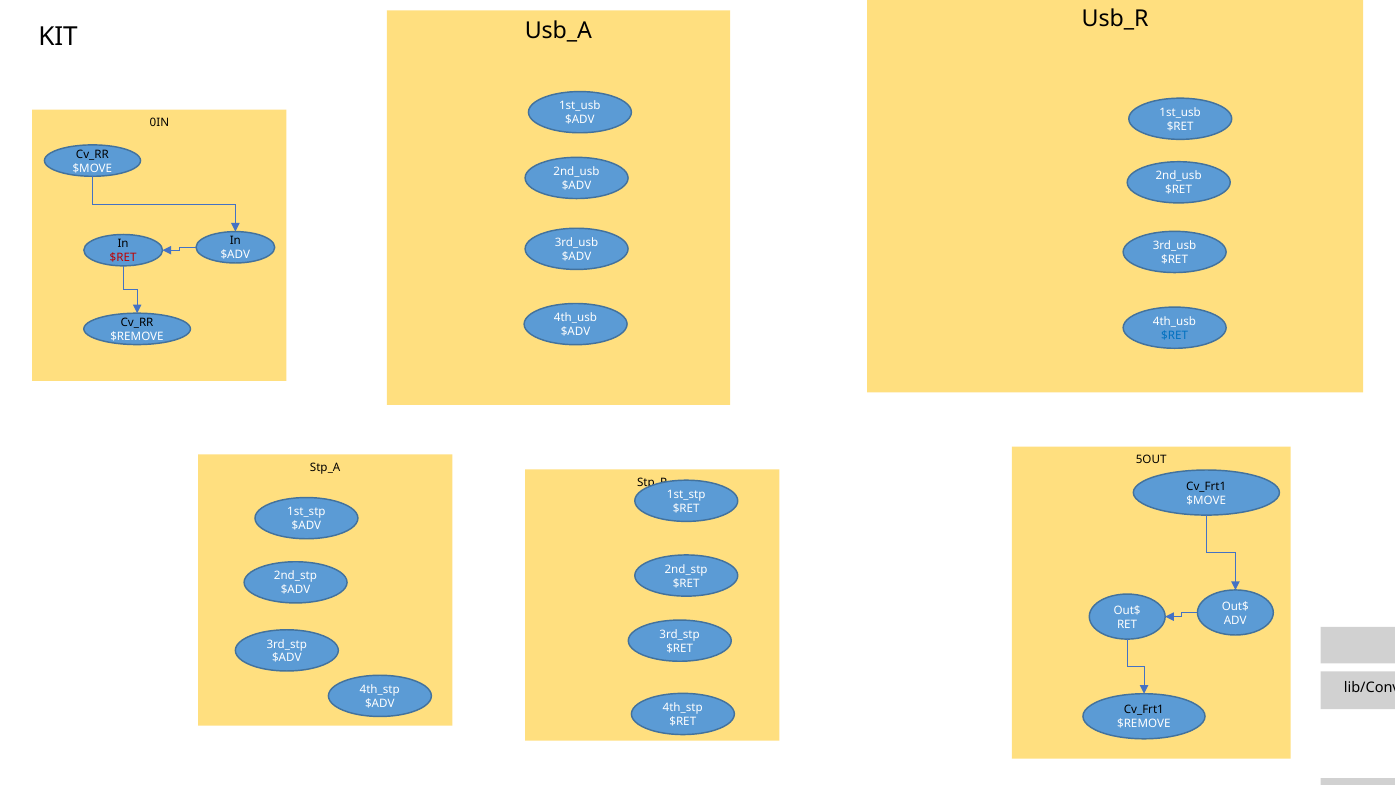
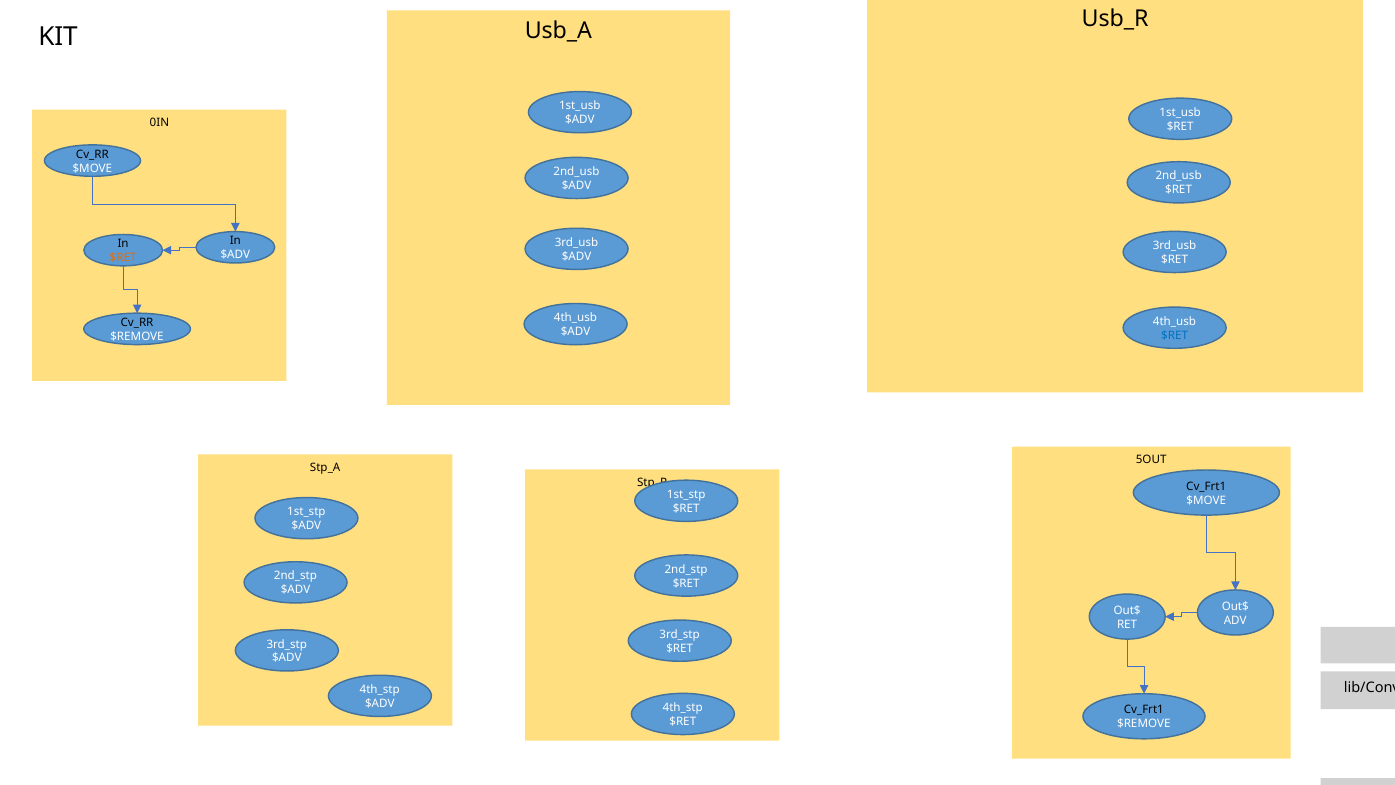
$RET at (123, 258) colour: red -> orange
